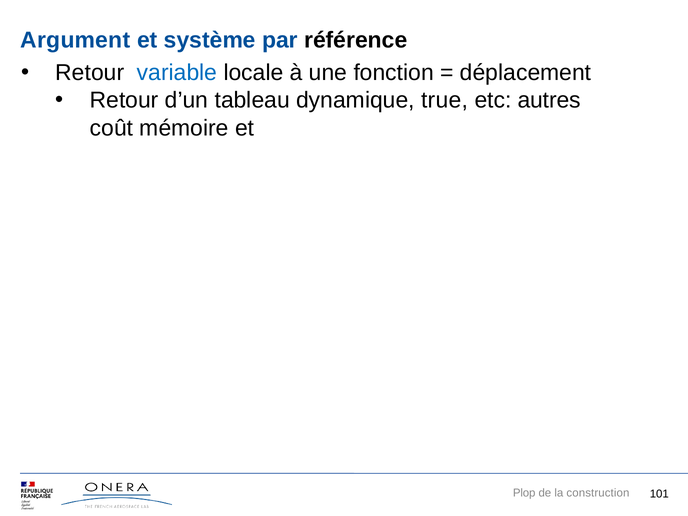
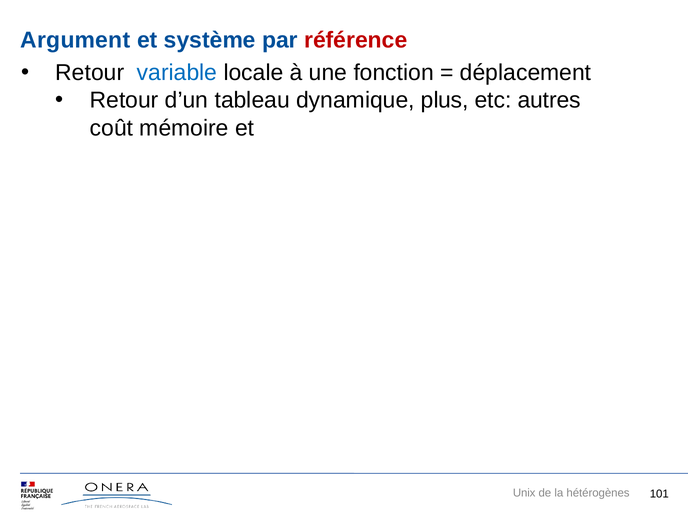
référence colour: black -> red
true: true -> plus
Plop: Plop -> Unix
construction: construction -> hétérogènes
